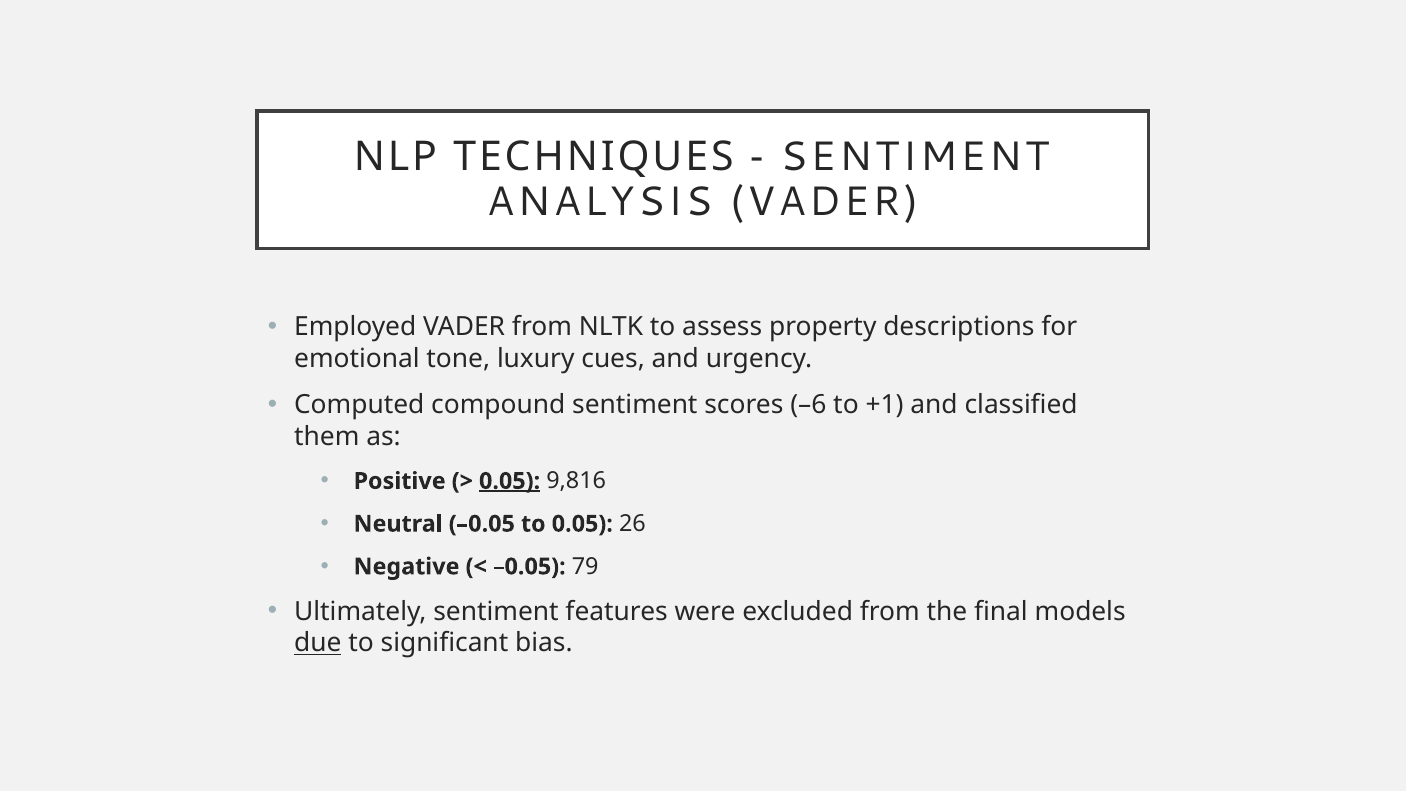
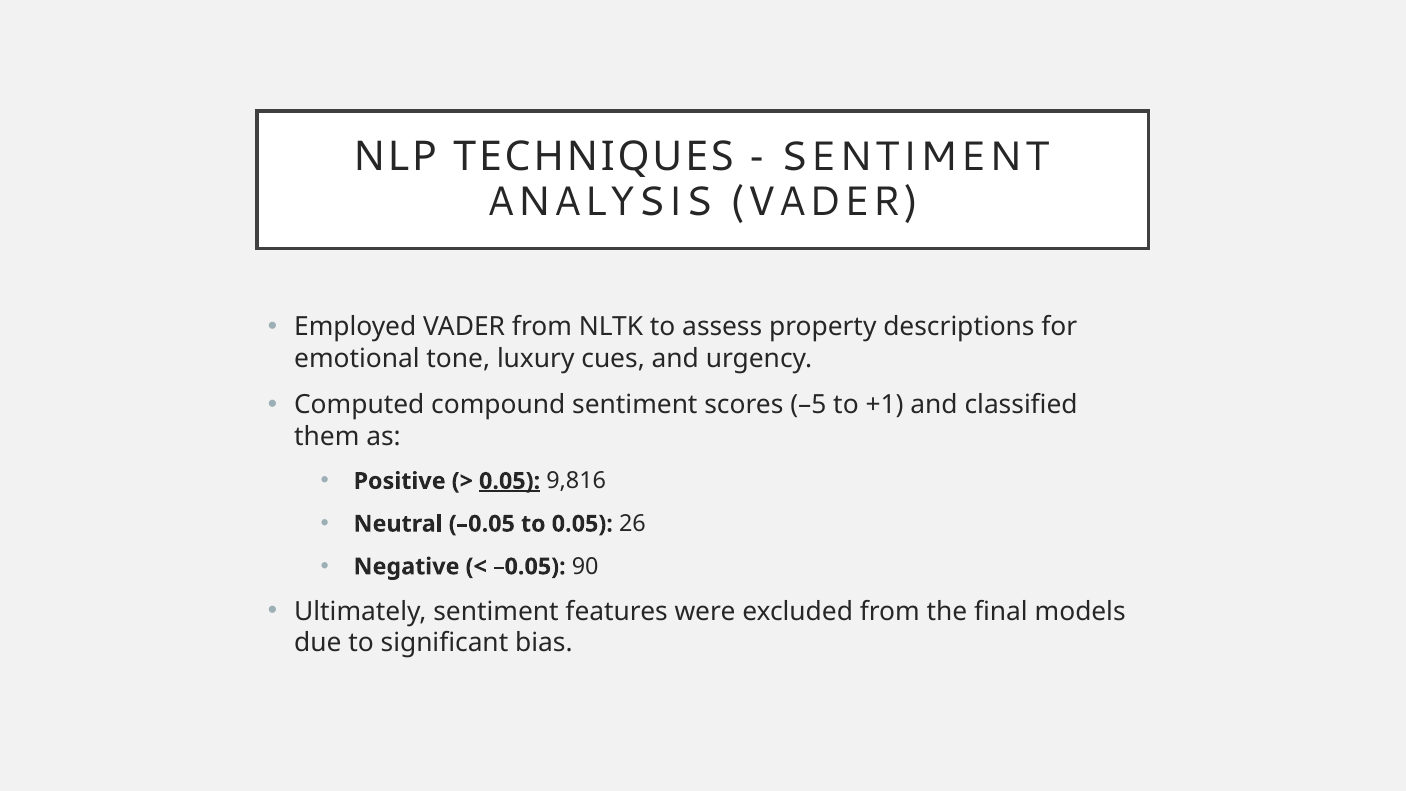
–6: –6 -> –5
79: 79 -> 90
due underline: present -> none
